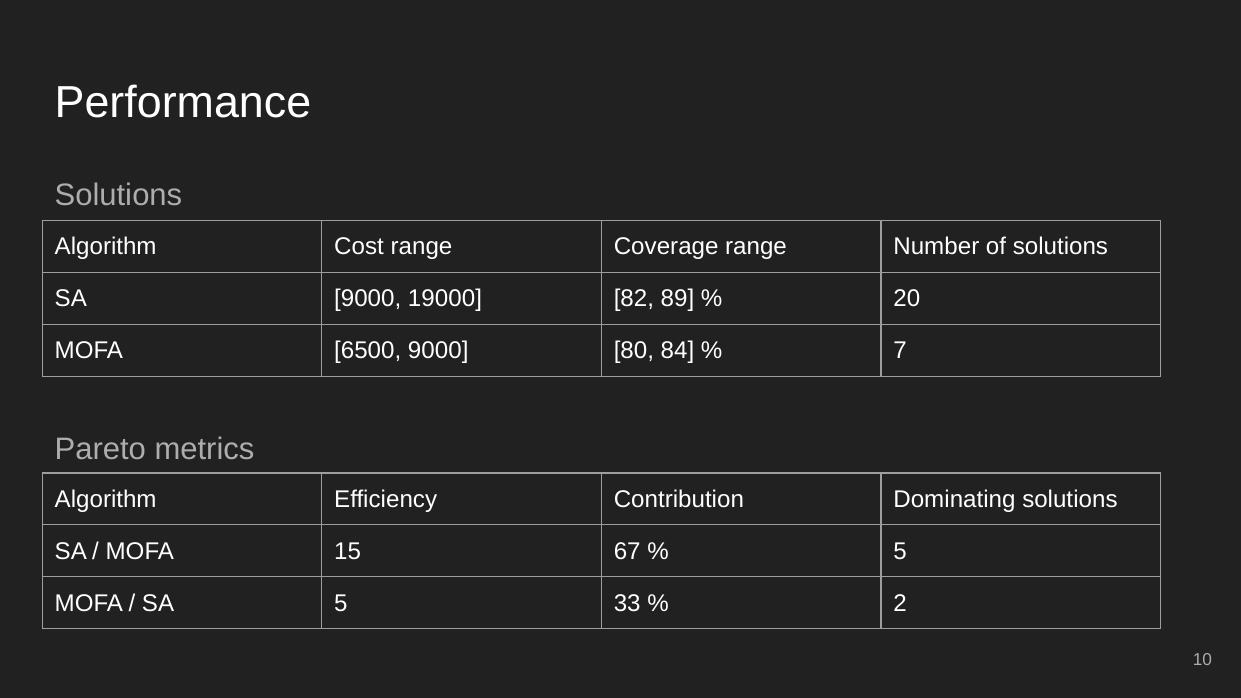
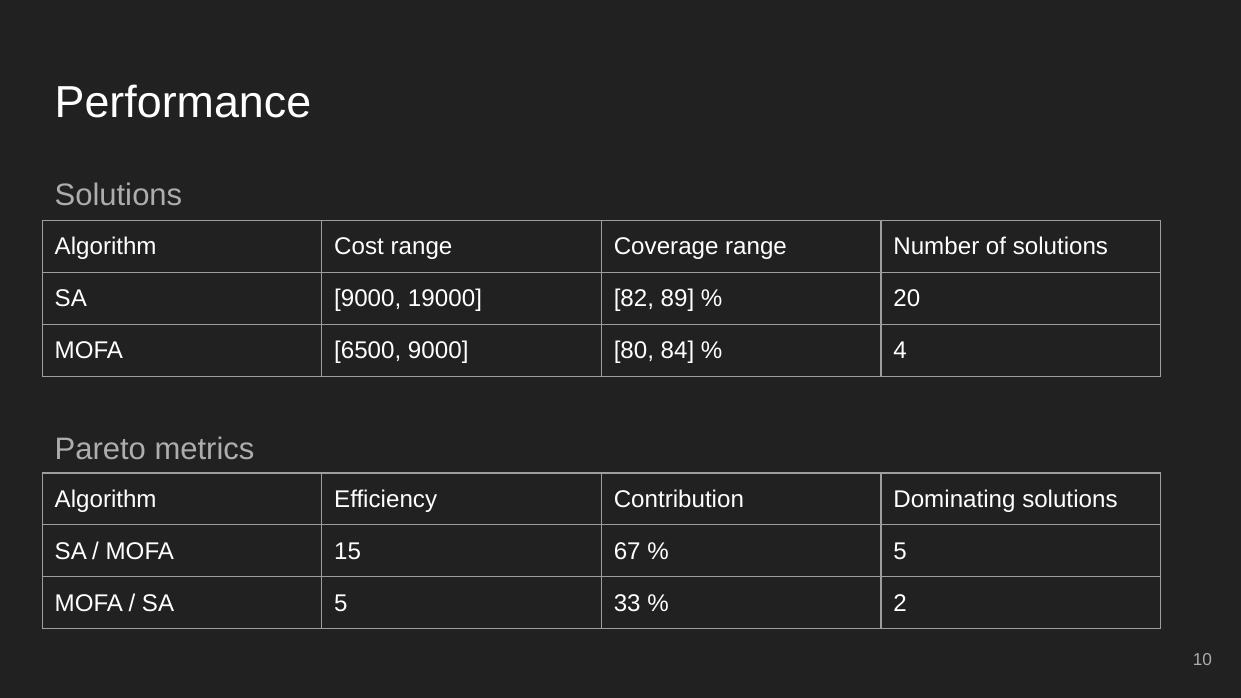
7: 7 -> 4
